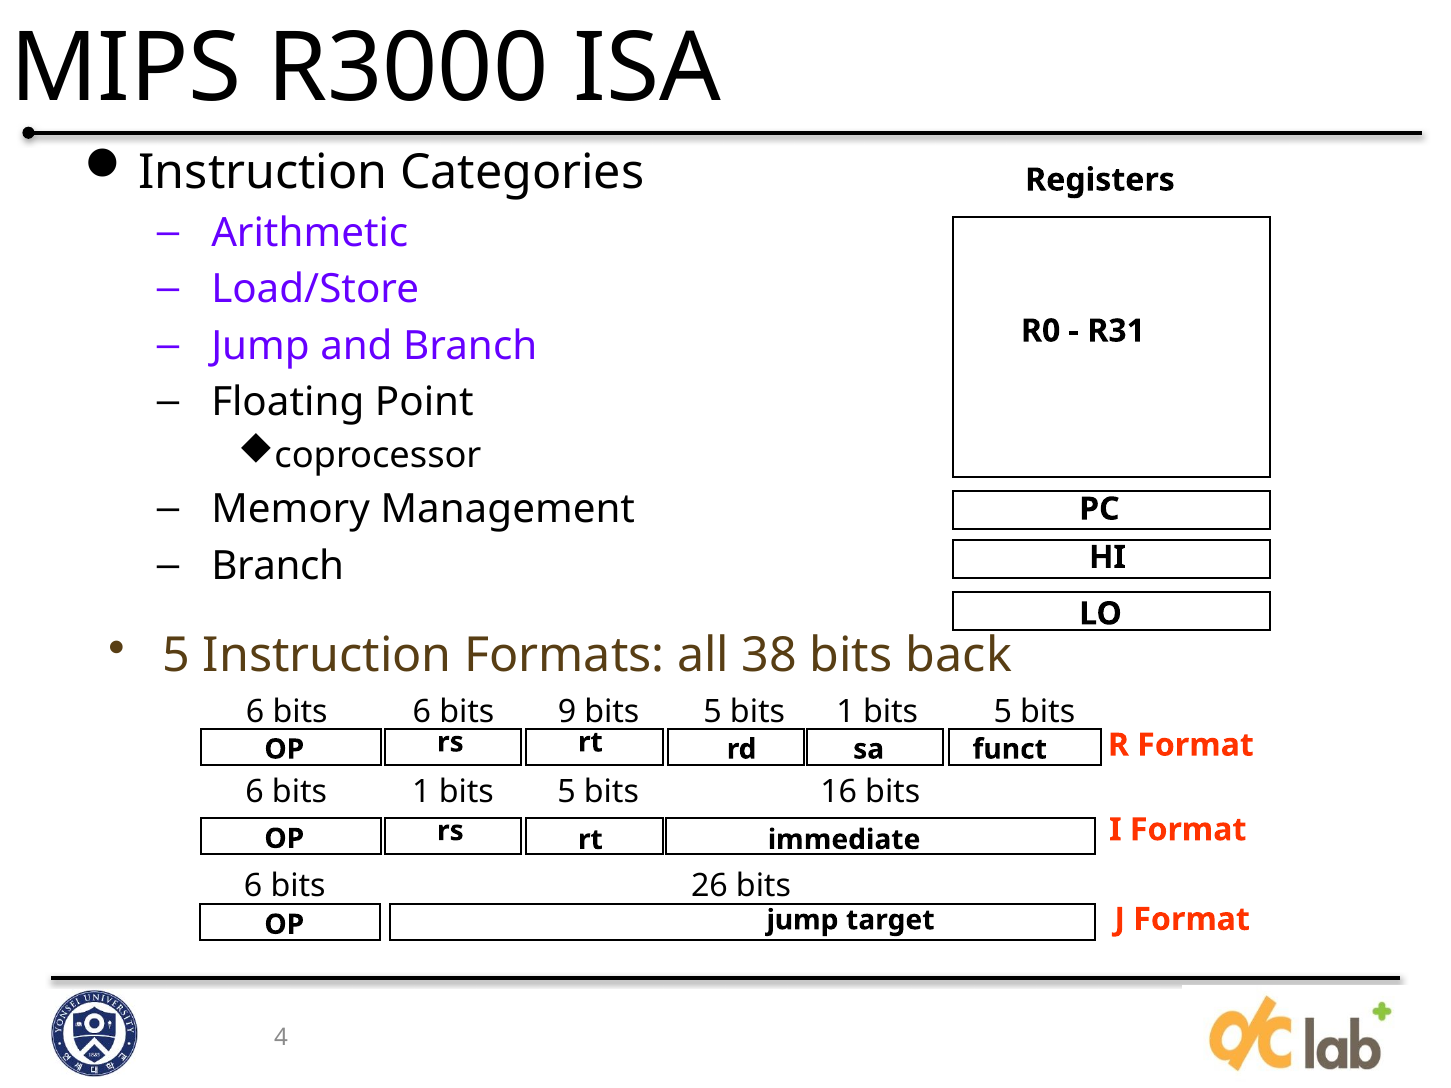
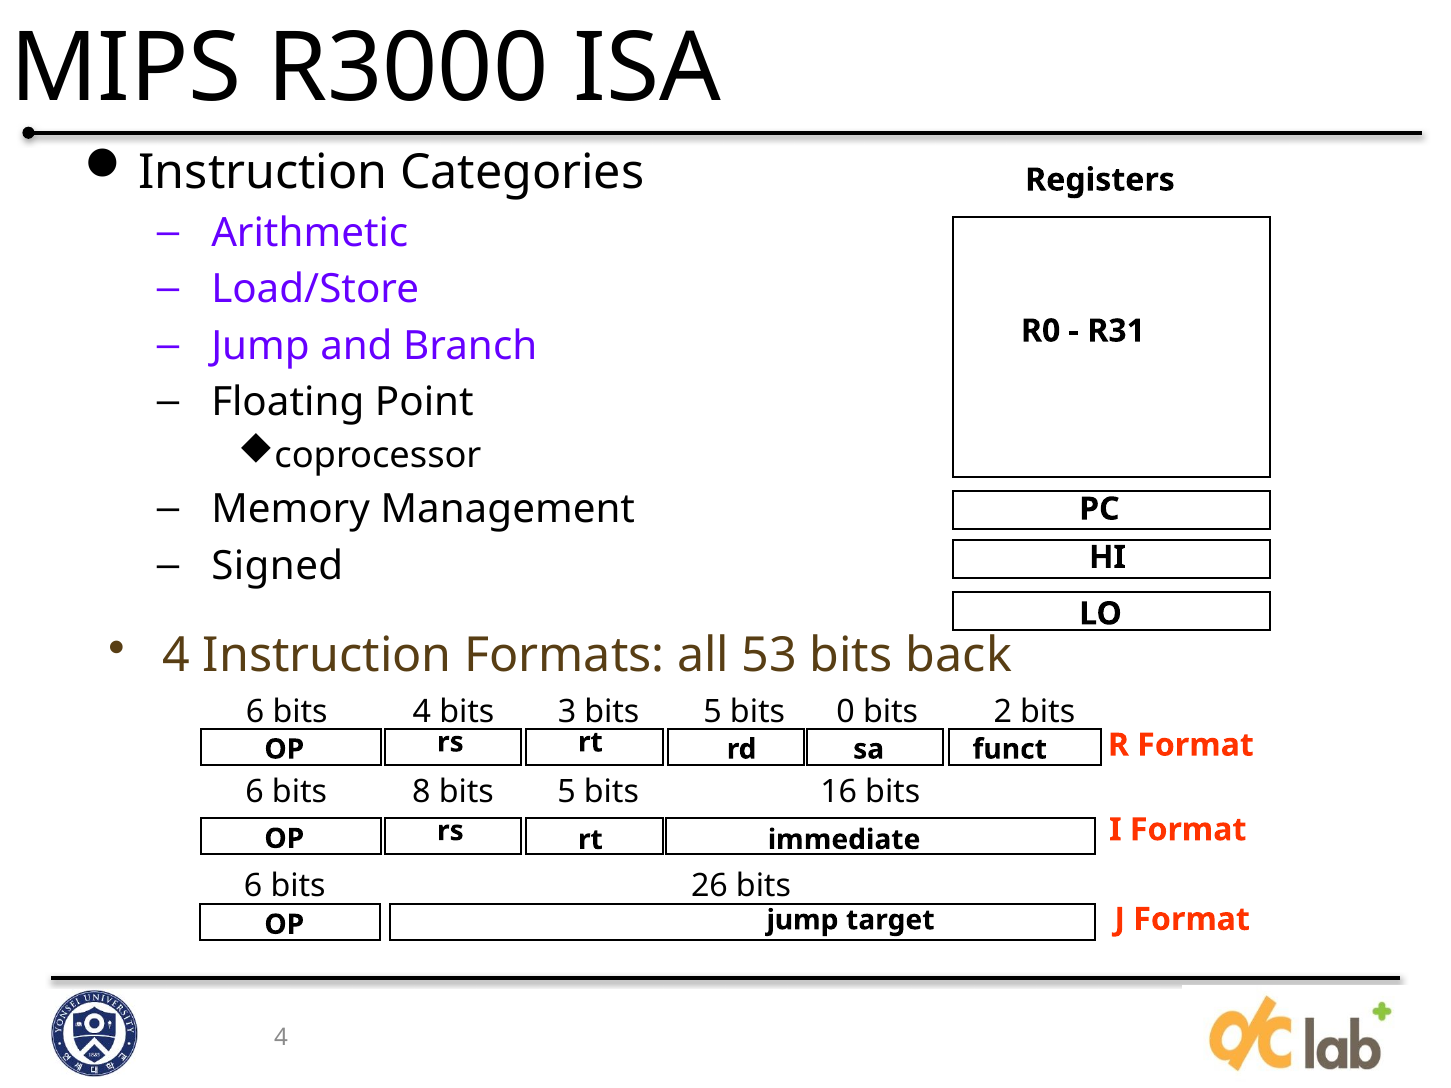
Branch at (278, 566): Branch -> Signed
5 at (177, 656): 5 -> 4
38: 38 -> 53
bits 6: 6 -> 4
9: 9 -> 3
5 bits 1: 1 -> 0
5 at (1003, 712): 5 -> 2
6 bits 1: 1 -> 8
